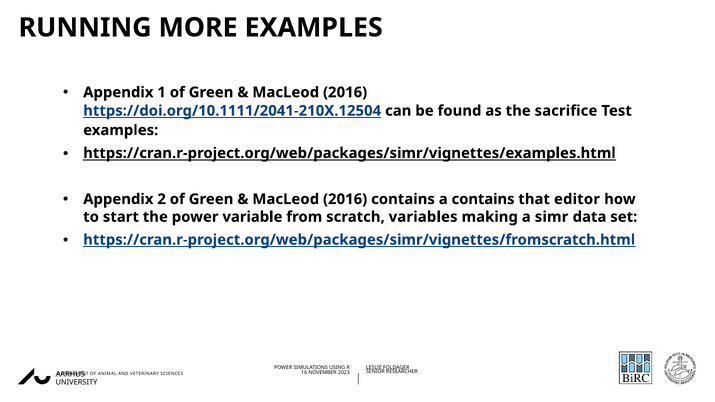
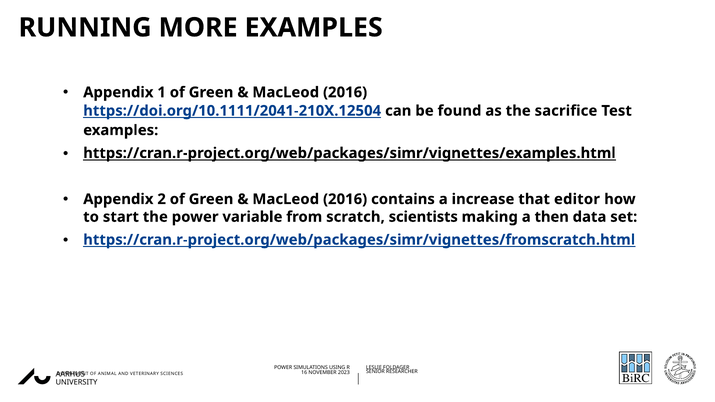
a contains: contains -> increase
variables: variables -> scientists
simr: simr -> then
